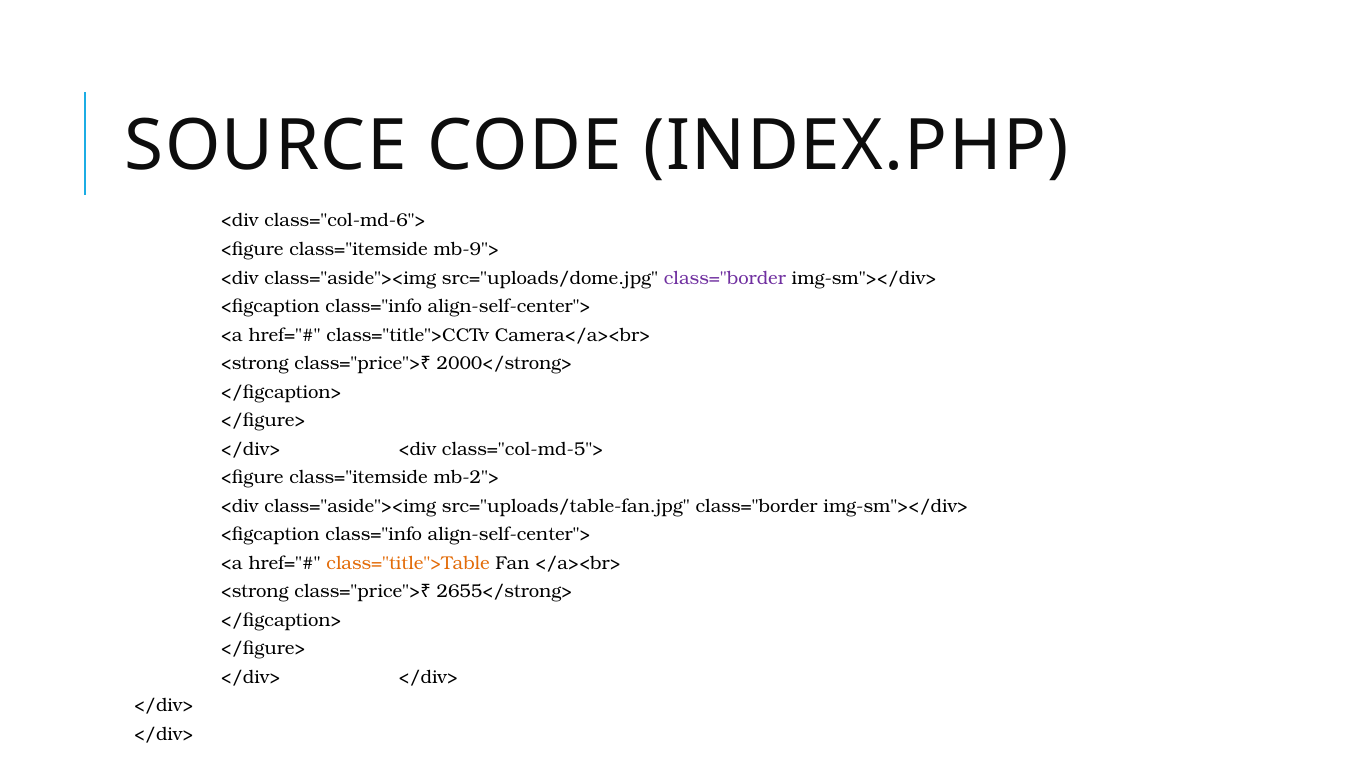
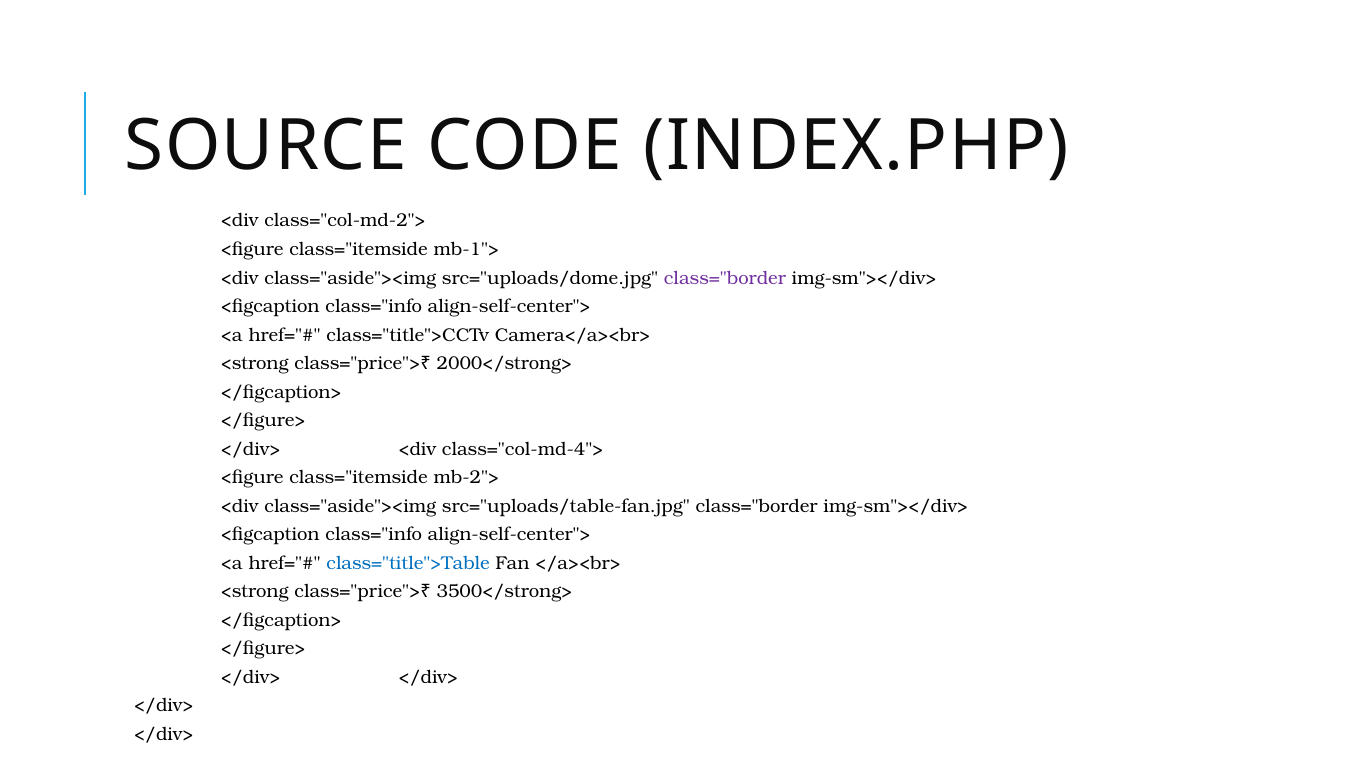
class="col-md-6">: class="col-md-6"> -> class="col-md-2">
mb-9">: mb-9"> -> mb-1">
class="col-md-5">: class="col-md-5"> -> class="col-md-4">
class="title">Table colour: orange -> blue
2655</strong>: 2655</strong> -> 3500</strong>
